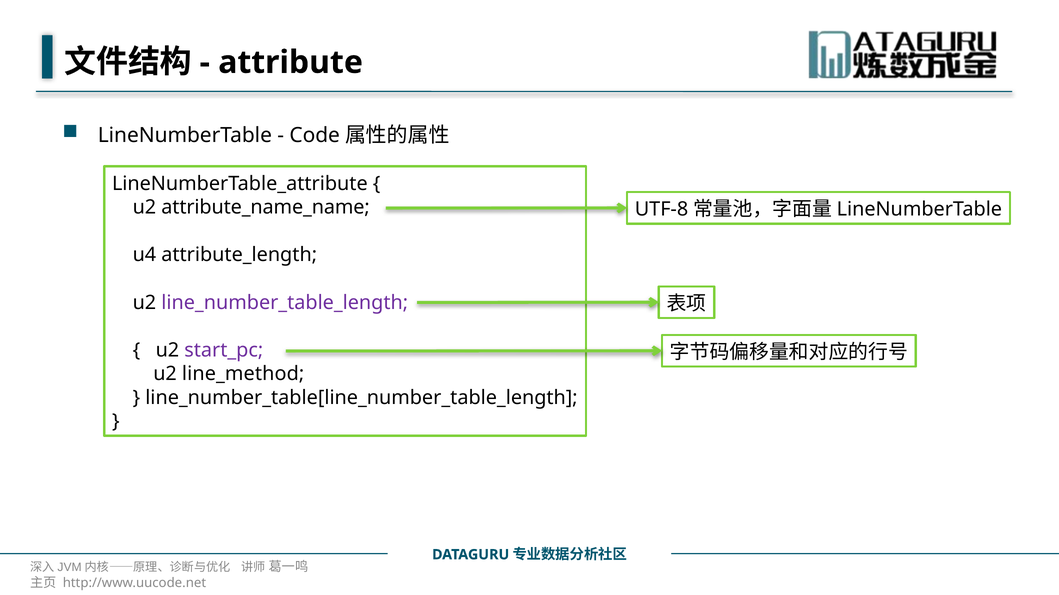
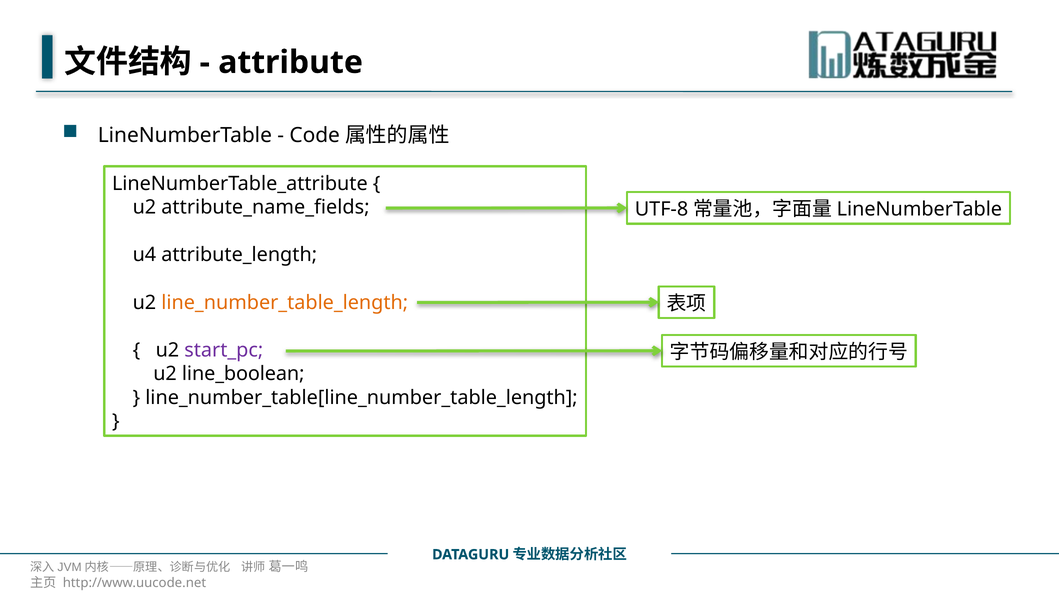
attribute_name_name: attribute_name_name -> attribute_name_fields
line_number_table_length colour: purple -> orange
line_method: line_method -> line_boolean
